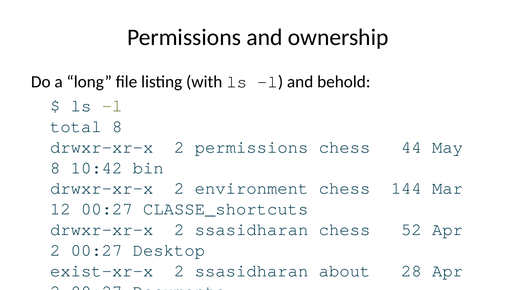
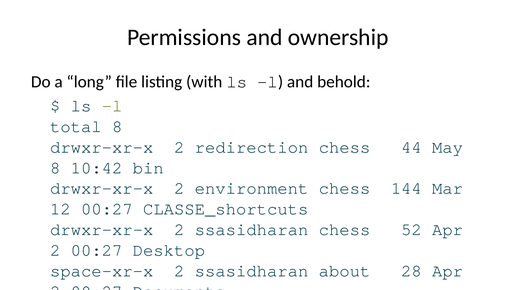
2 permissions: permissions -> redirection
exist-xr-x: exist-xr-x -> space-xr-x
